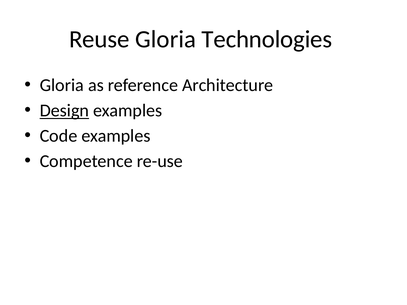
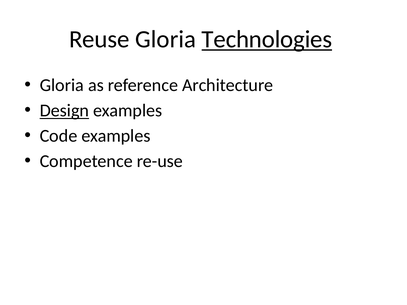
Technologies underline: none -> present
